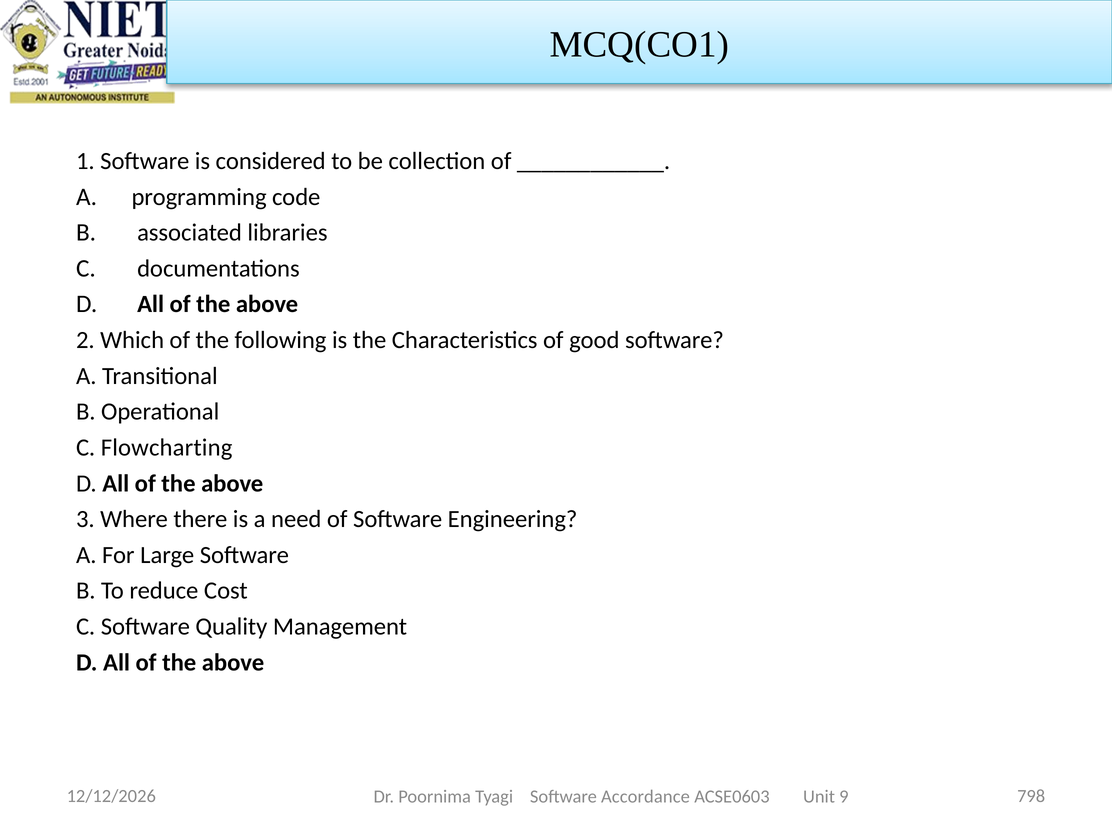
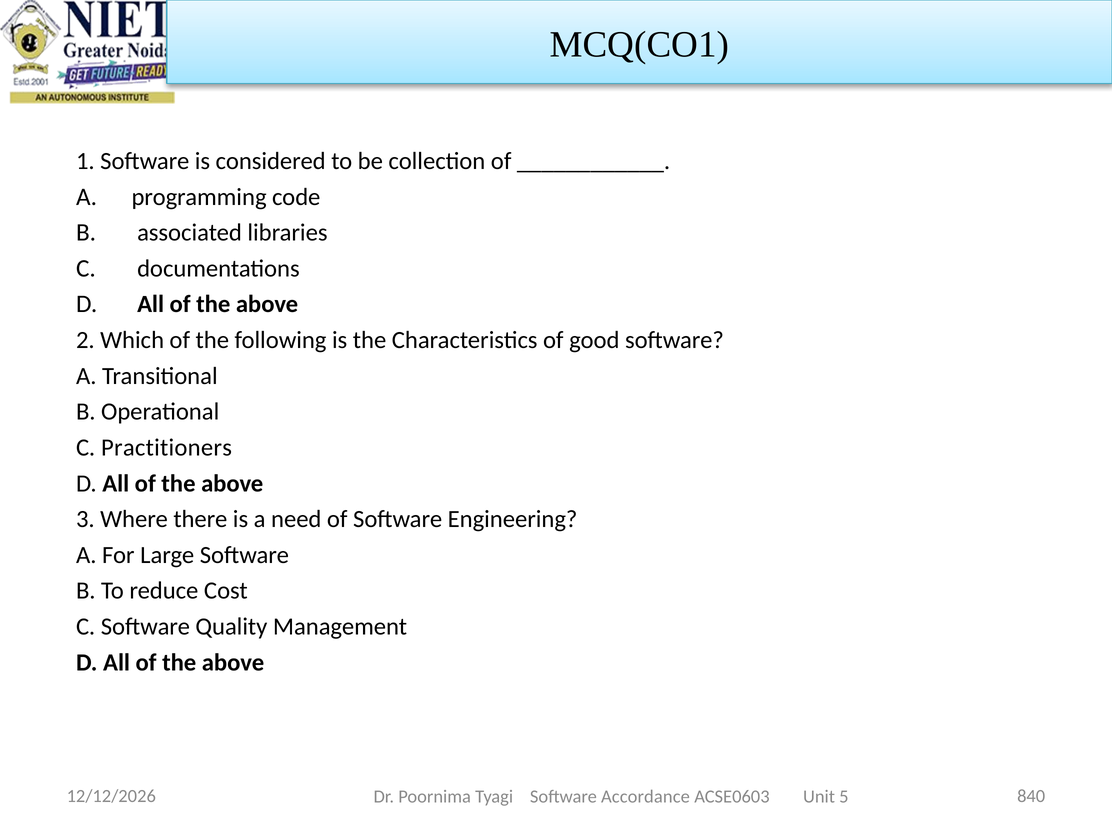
Flowcharting: Flowcharting -> Practitioners
798: 798 -> 840
9: 9 -> 5
